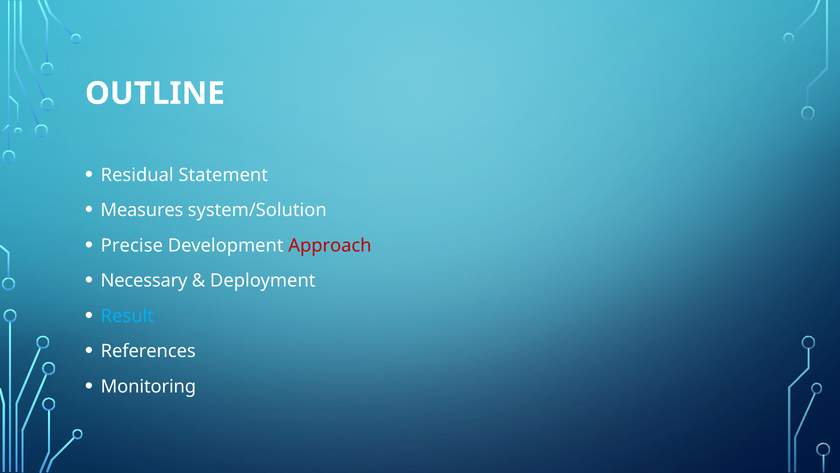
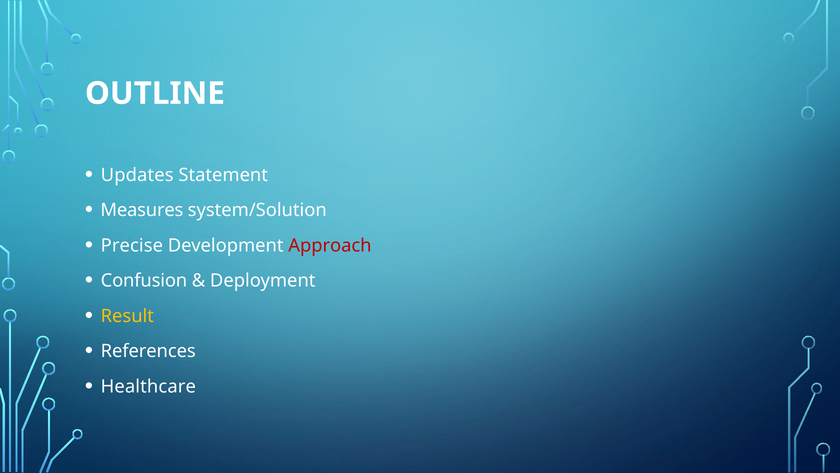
Residual: Residual -> Updates
Necessary: Necessary -> Confusion
Result colour: light blue -> yellow
Monitoring: Monitoring -> Healthcare
